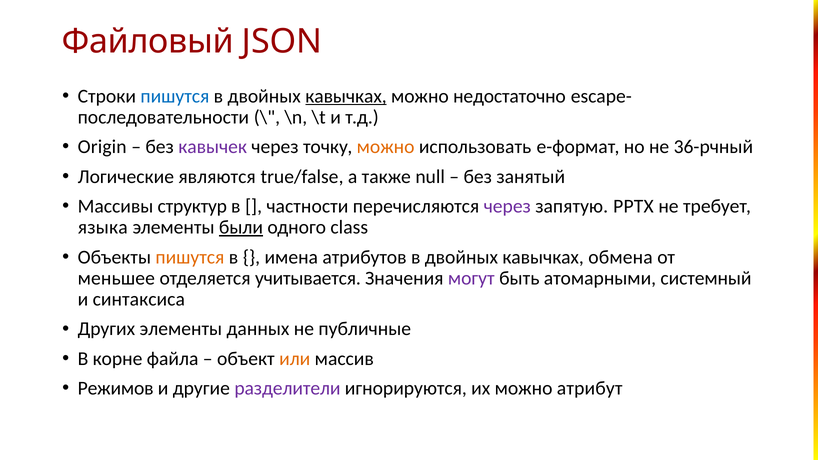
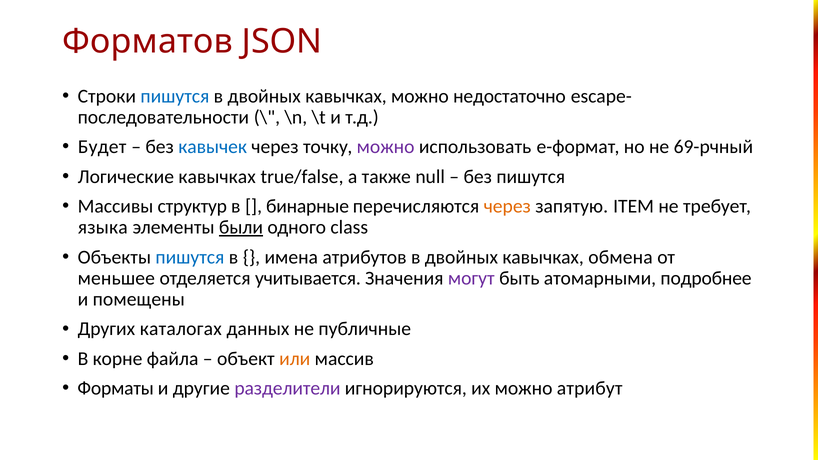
Файловый: Файловый -> Форматов
кавычках at (346, 96) underline: present -> none
Origin: Origin -> Будет
кавычек colour: purple -> blue
можно at (386, 147) colour: orange -> purple
36-рчный: 36-рчный -> 69-рчный
Логические являются: являются -> кавычках
без занятый: занятый -> пишутся
частности: частности -> бинарные
через at (507, 206) colour: purple -> orange
PPTX: PPTX -> ITEM
пишутся at (190, 257) colour: orange -> blue
системный: системный -> подробнее
синтаксиса: синтаксиса -> помещены
Других элементы: элементы -> каталогах
Режимов: Режимов -> Форматы
